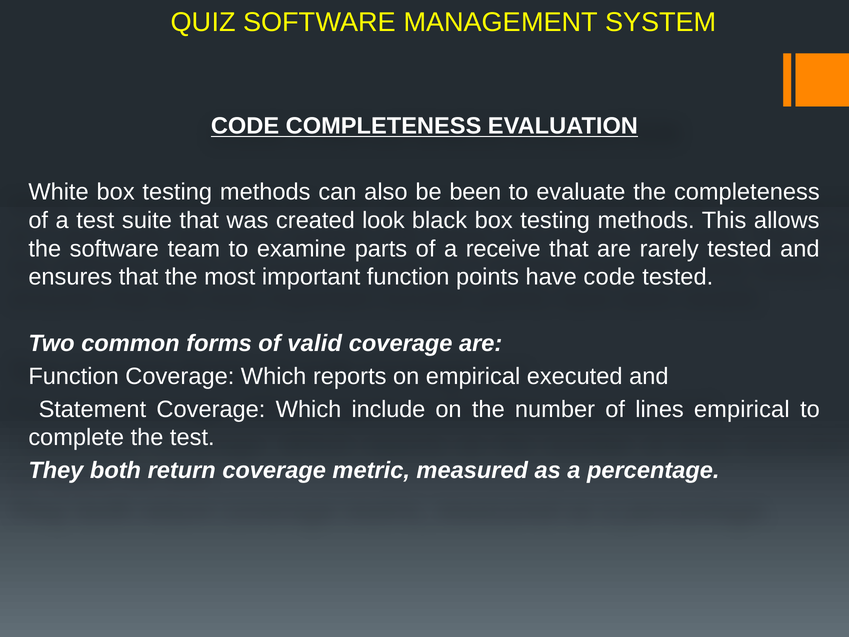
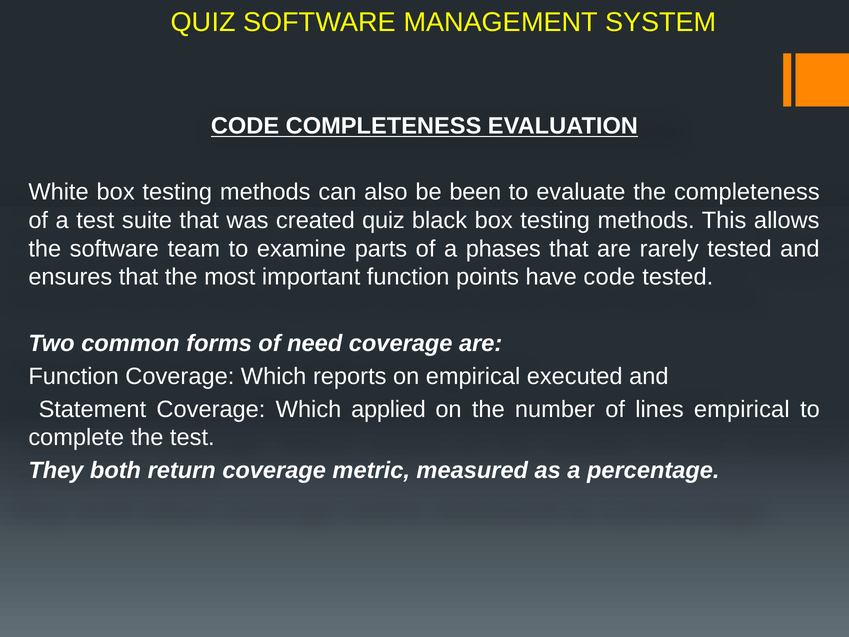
created look: look -> quiz
receive: receive -> phases
valid: valid -> need
include: include -> applied
